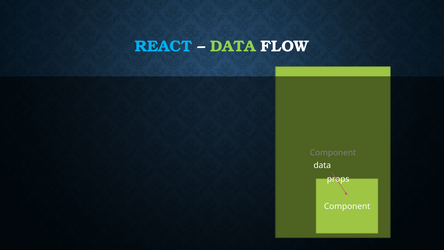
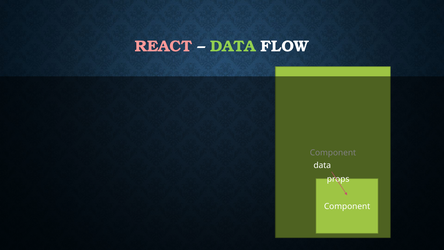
REACT colour: light blue -> pink
